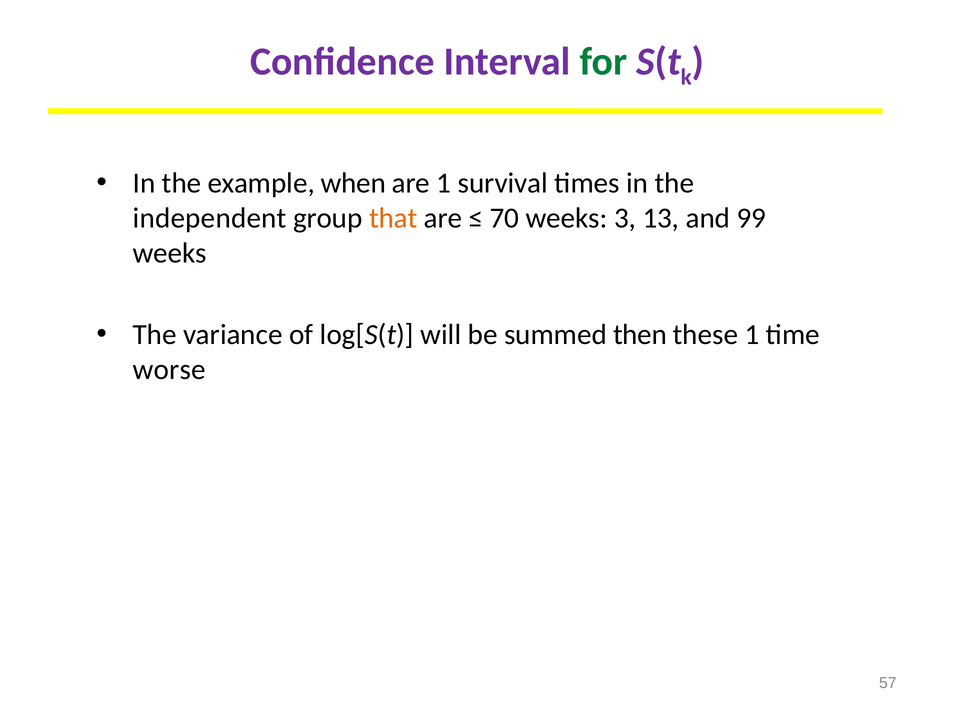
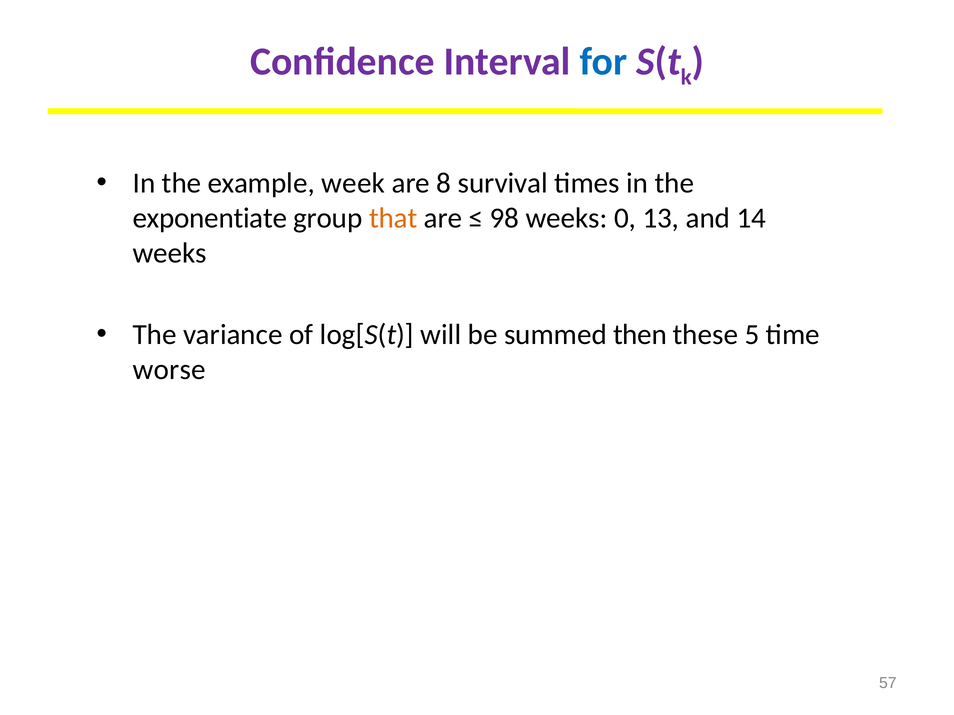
for colour: green -> blue
when: when -> week
are 1: 1 -> 8
independent: independent -> exponentiate
70: 70 -> 98
3: 3 -> 0
99: 99 -> 14
these 1: 1 -> 5
